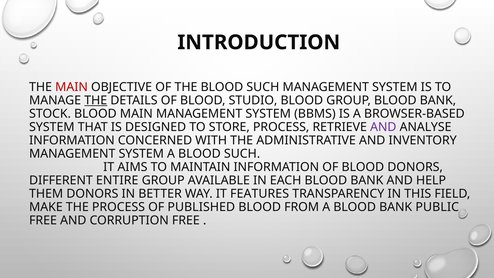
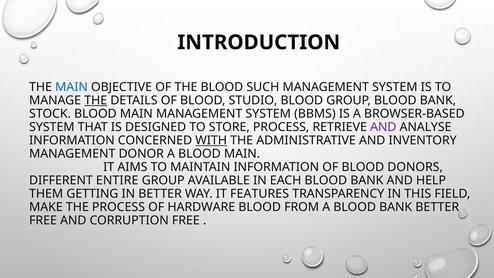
MAIN at (72, 87) colour: red -> blue
WITH underline: none -> present
SYSTEM at (141, 154): SYSTEM -> DONOR
A BLOOD SUCH: SUCH -> MAIN
THEM DONORS: DONORS -> GETTING
PUBLISHED: PUBLISHED -> HARDWARE
BANK PUBLIC: PUBLIC -> BETTER
